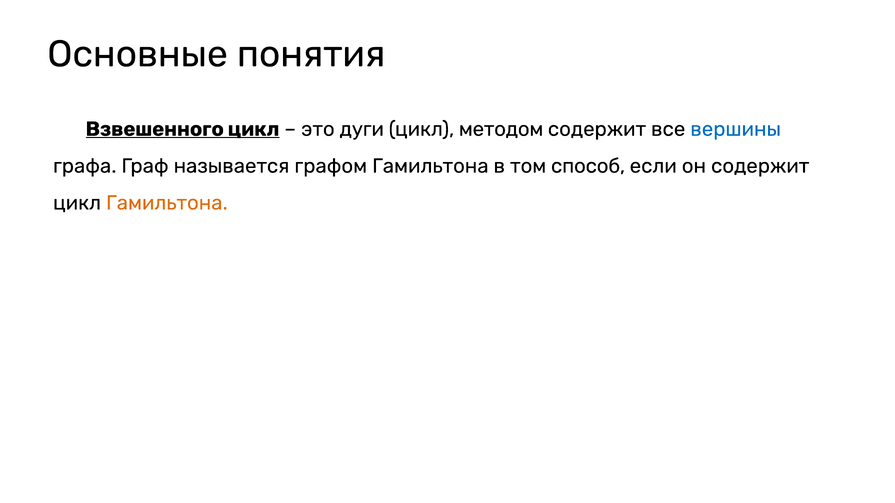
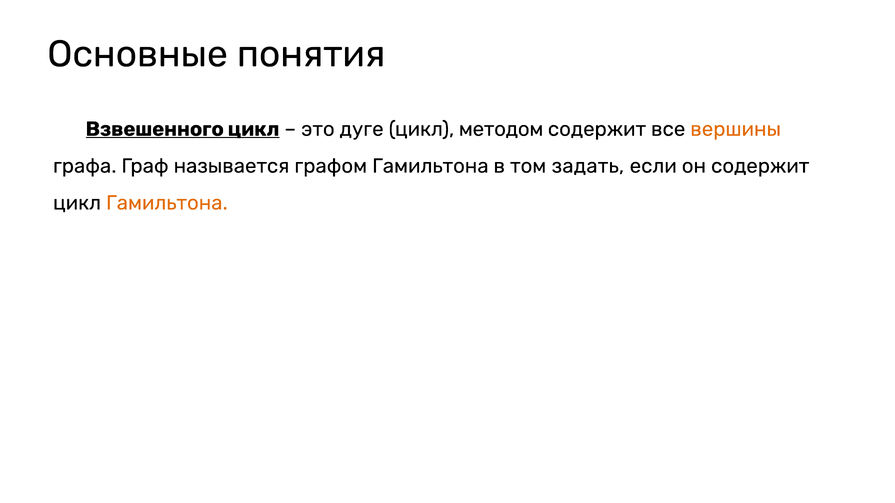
дуги: дуги -> дуге
вершины colour: blue -> orange
способ: способ -> задать
